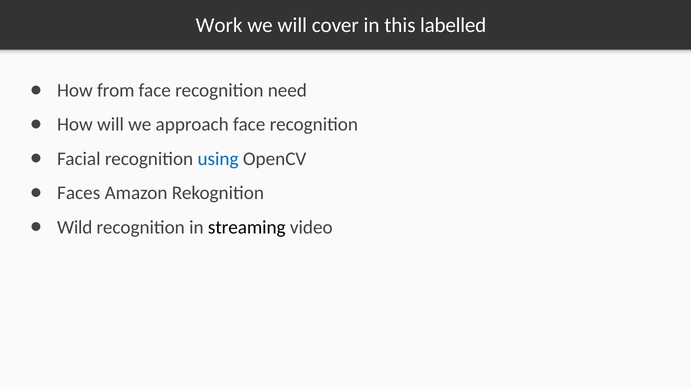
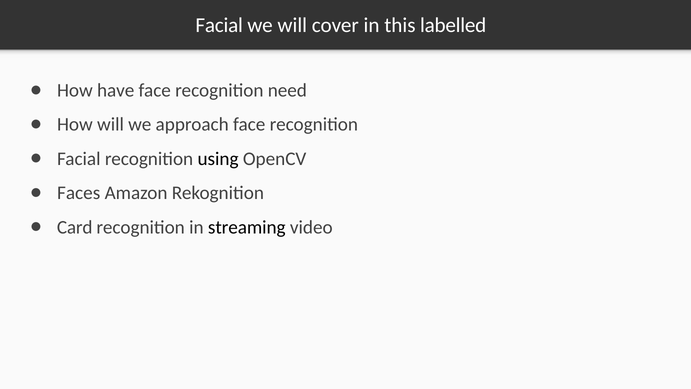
Work at (219, 25): Work -> Facial
from: from -> have
using colour: blue -> black
Wild: Wild -> Card
